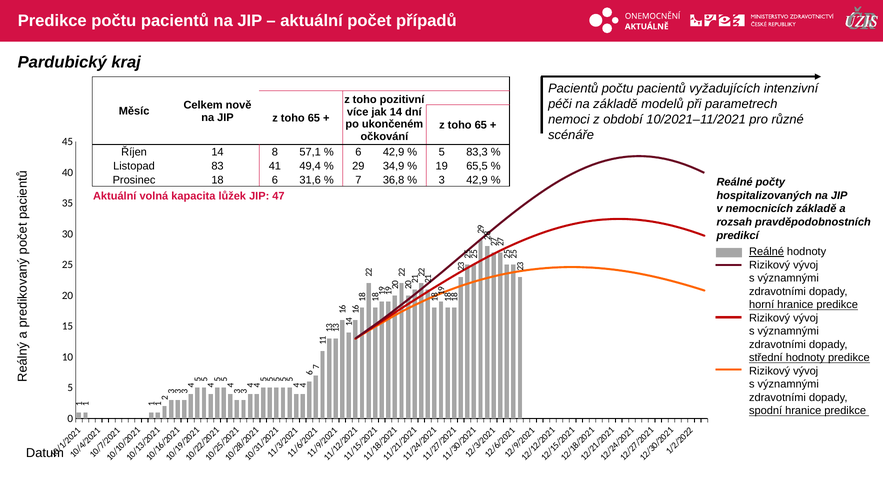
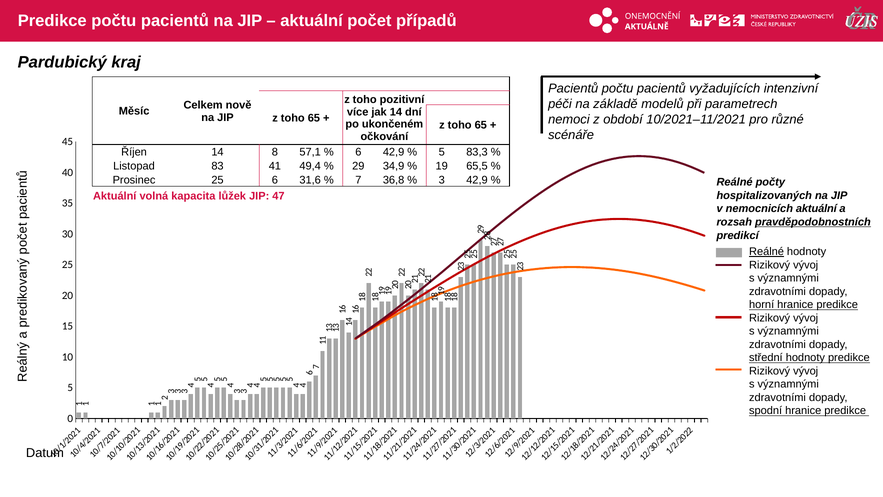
Prosinec 18: 18 -> 25
nemocnicích základě: základě -> aktuální
pravděpodobnostních underline: none -> present
